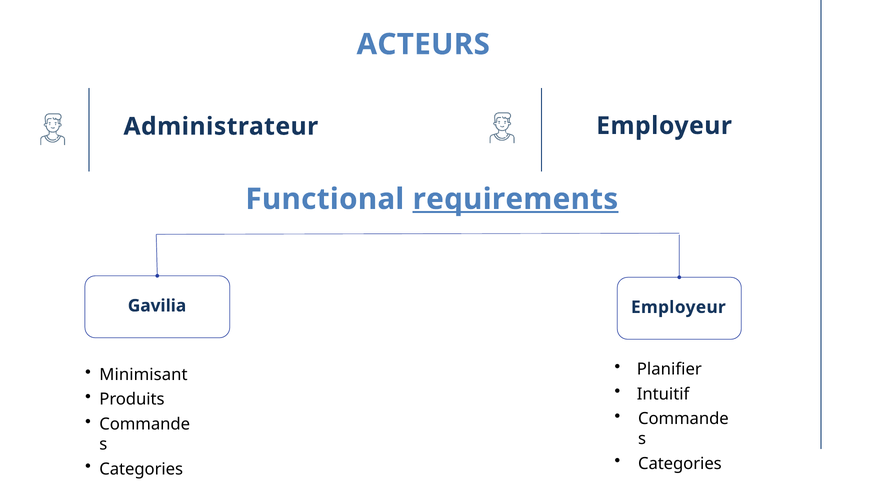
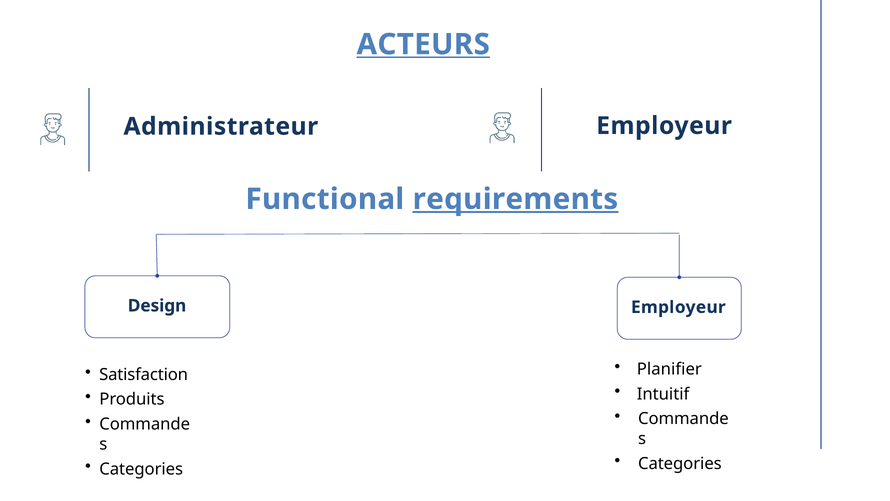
ACTEURS underline: none -> present
Gavilia: Gavilia -> Design
Minimisant: Minimisant -> Satisfaction
